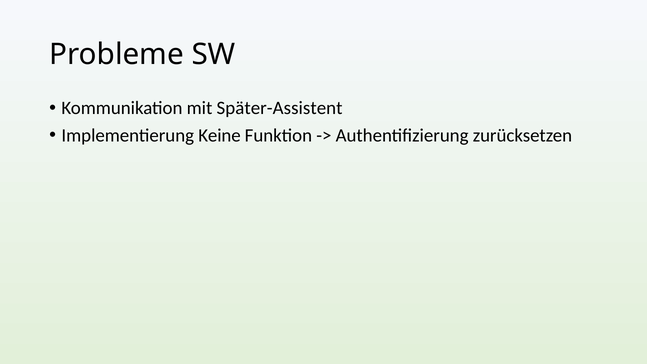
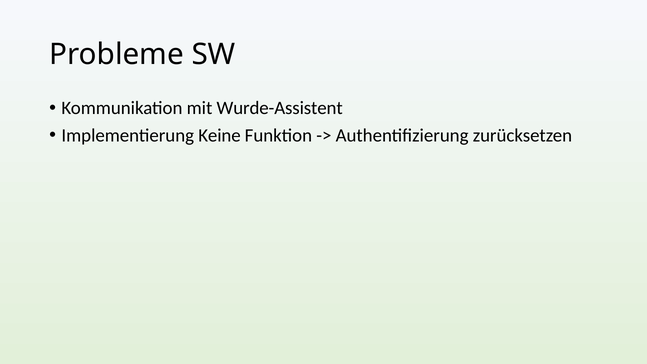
Später-Assistent: Später-Assistent -> Wurde-Assistent
